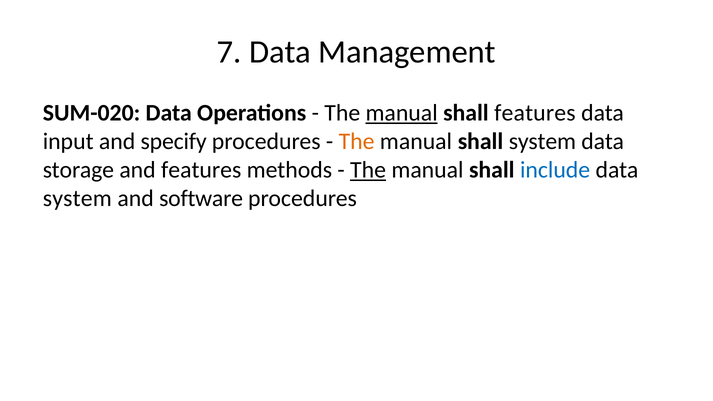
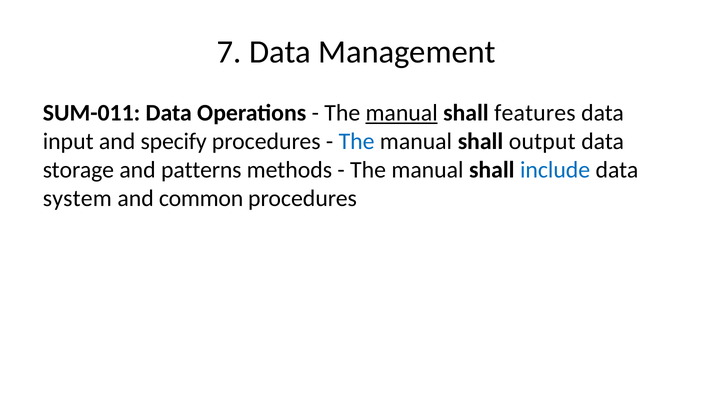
SUM-020: SUM-020 -> SUM-011
The at (357, 142) colour: orange -> blue
shall system: system -> output
and features: features -> patterns
The at (368, 170) underline: present -> none
software: software -> common
